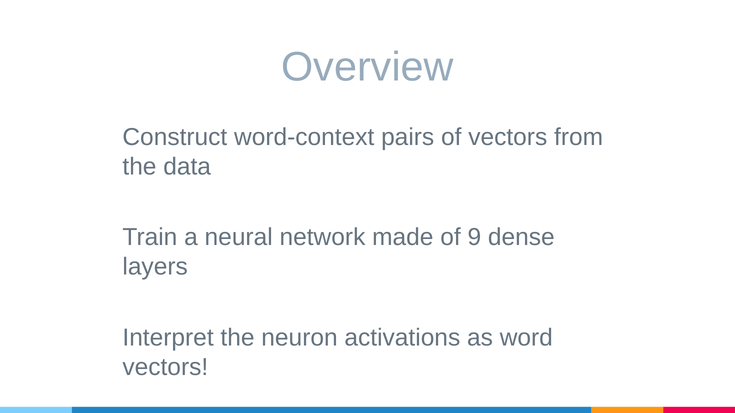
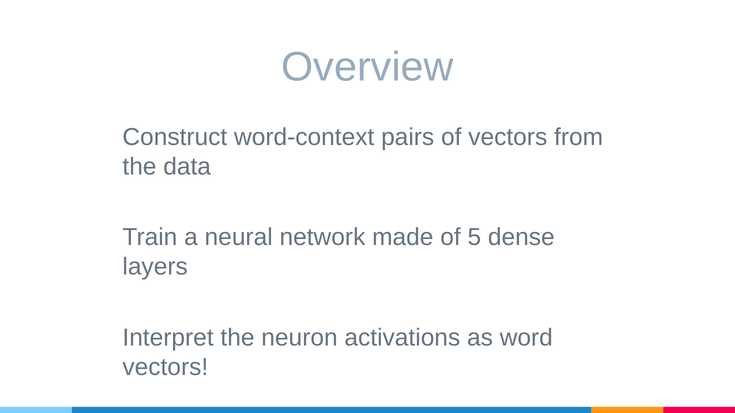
9: 9 -> 5
